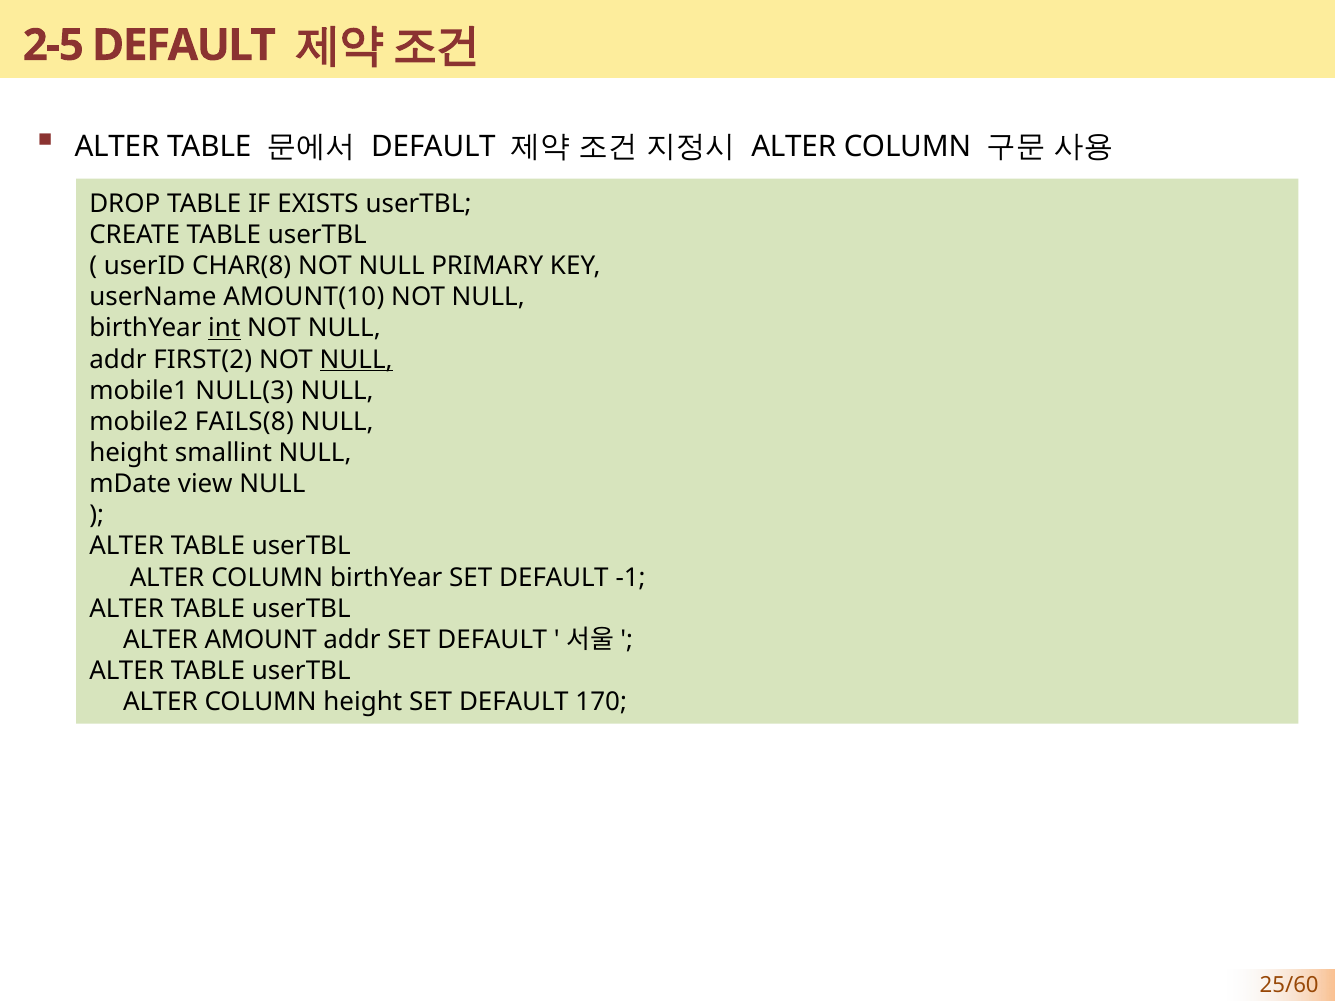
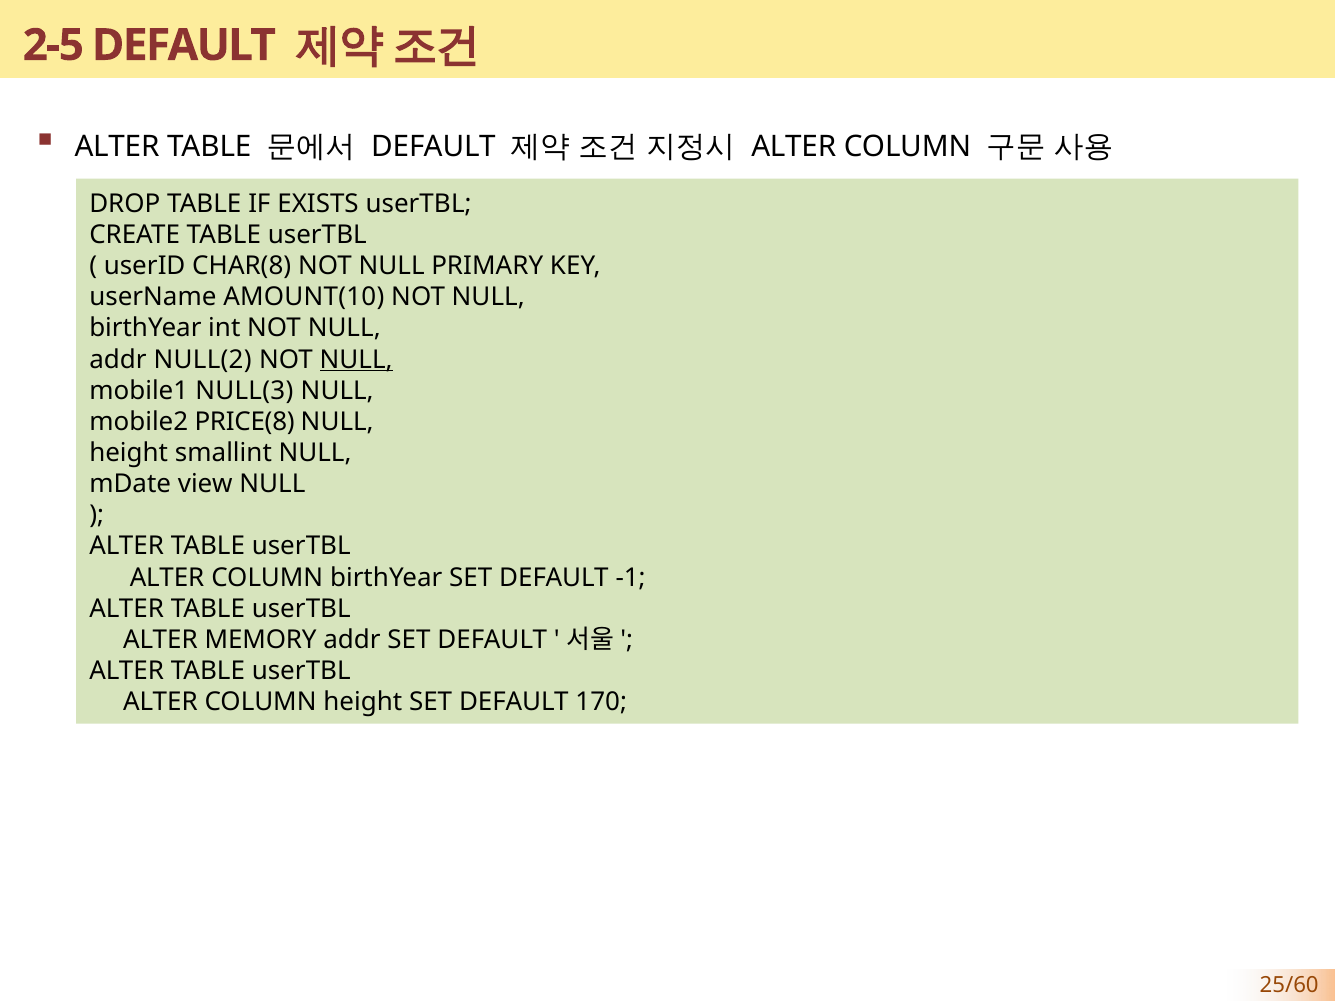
int underline: present -> none
FIRST(2: FIRST(2 -> NULL(2
FAILS(8: FAILS(8 -> PRICE(8
AMOUNT: AMOUNT -> MEMORY
